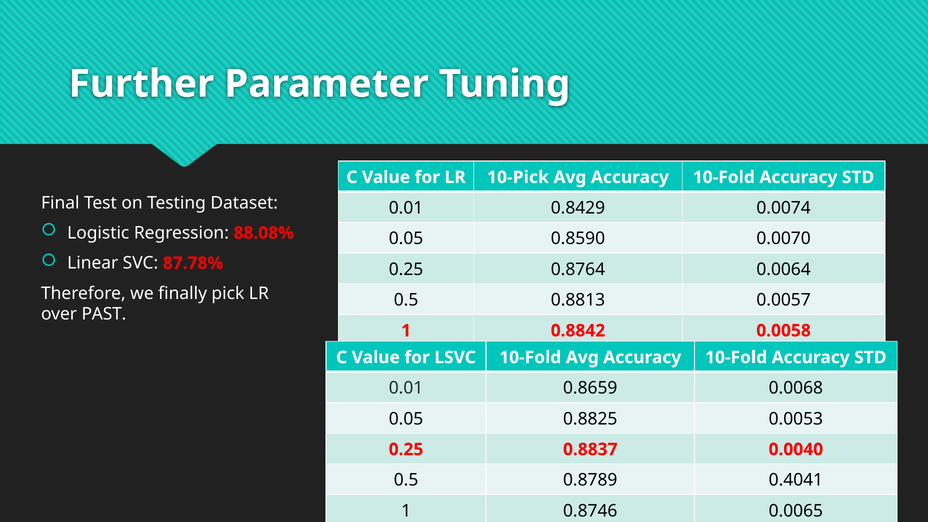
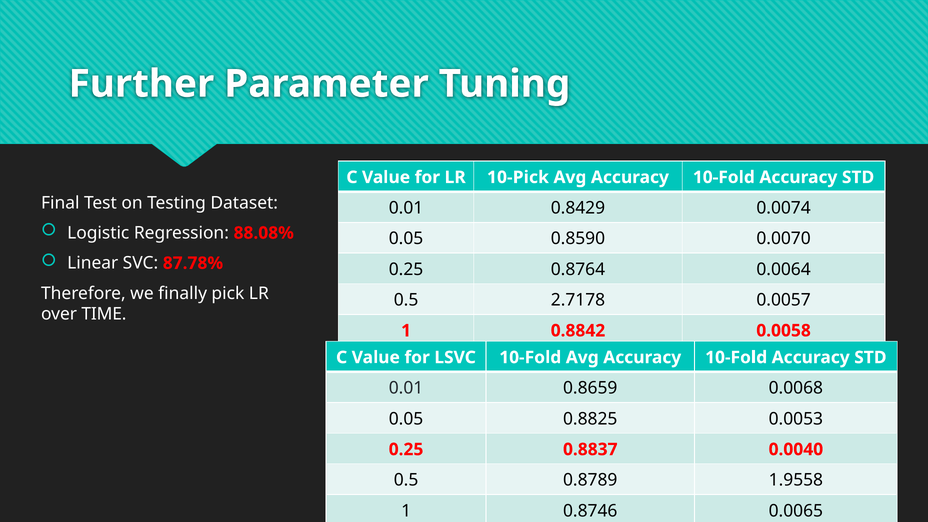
0.8813: 0.8813 -> 2.7178
PAST: PAST -> TIME
0.4041: 0.4041 -> 1.9558
